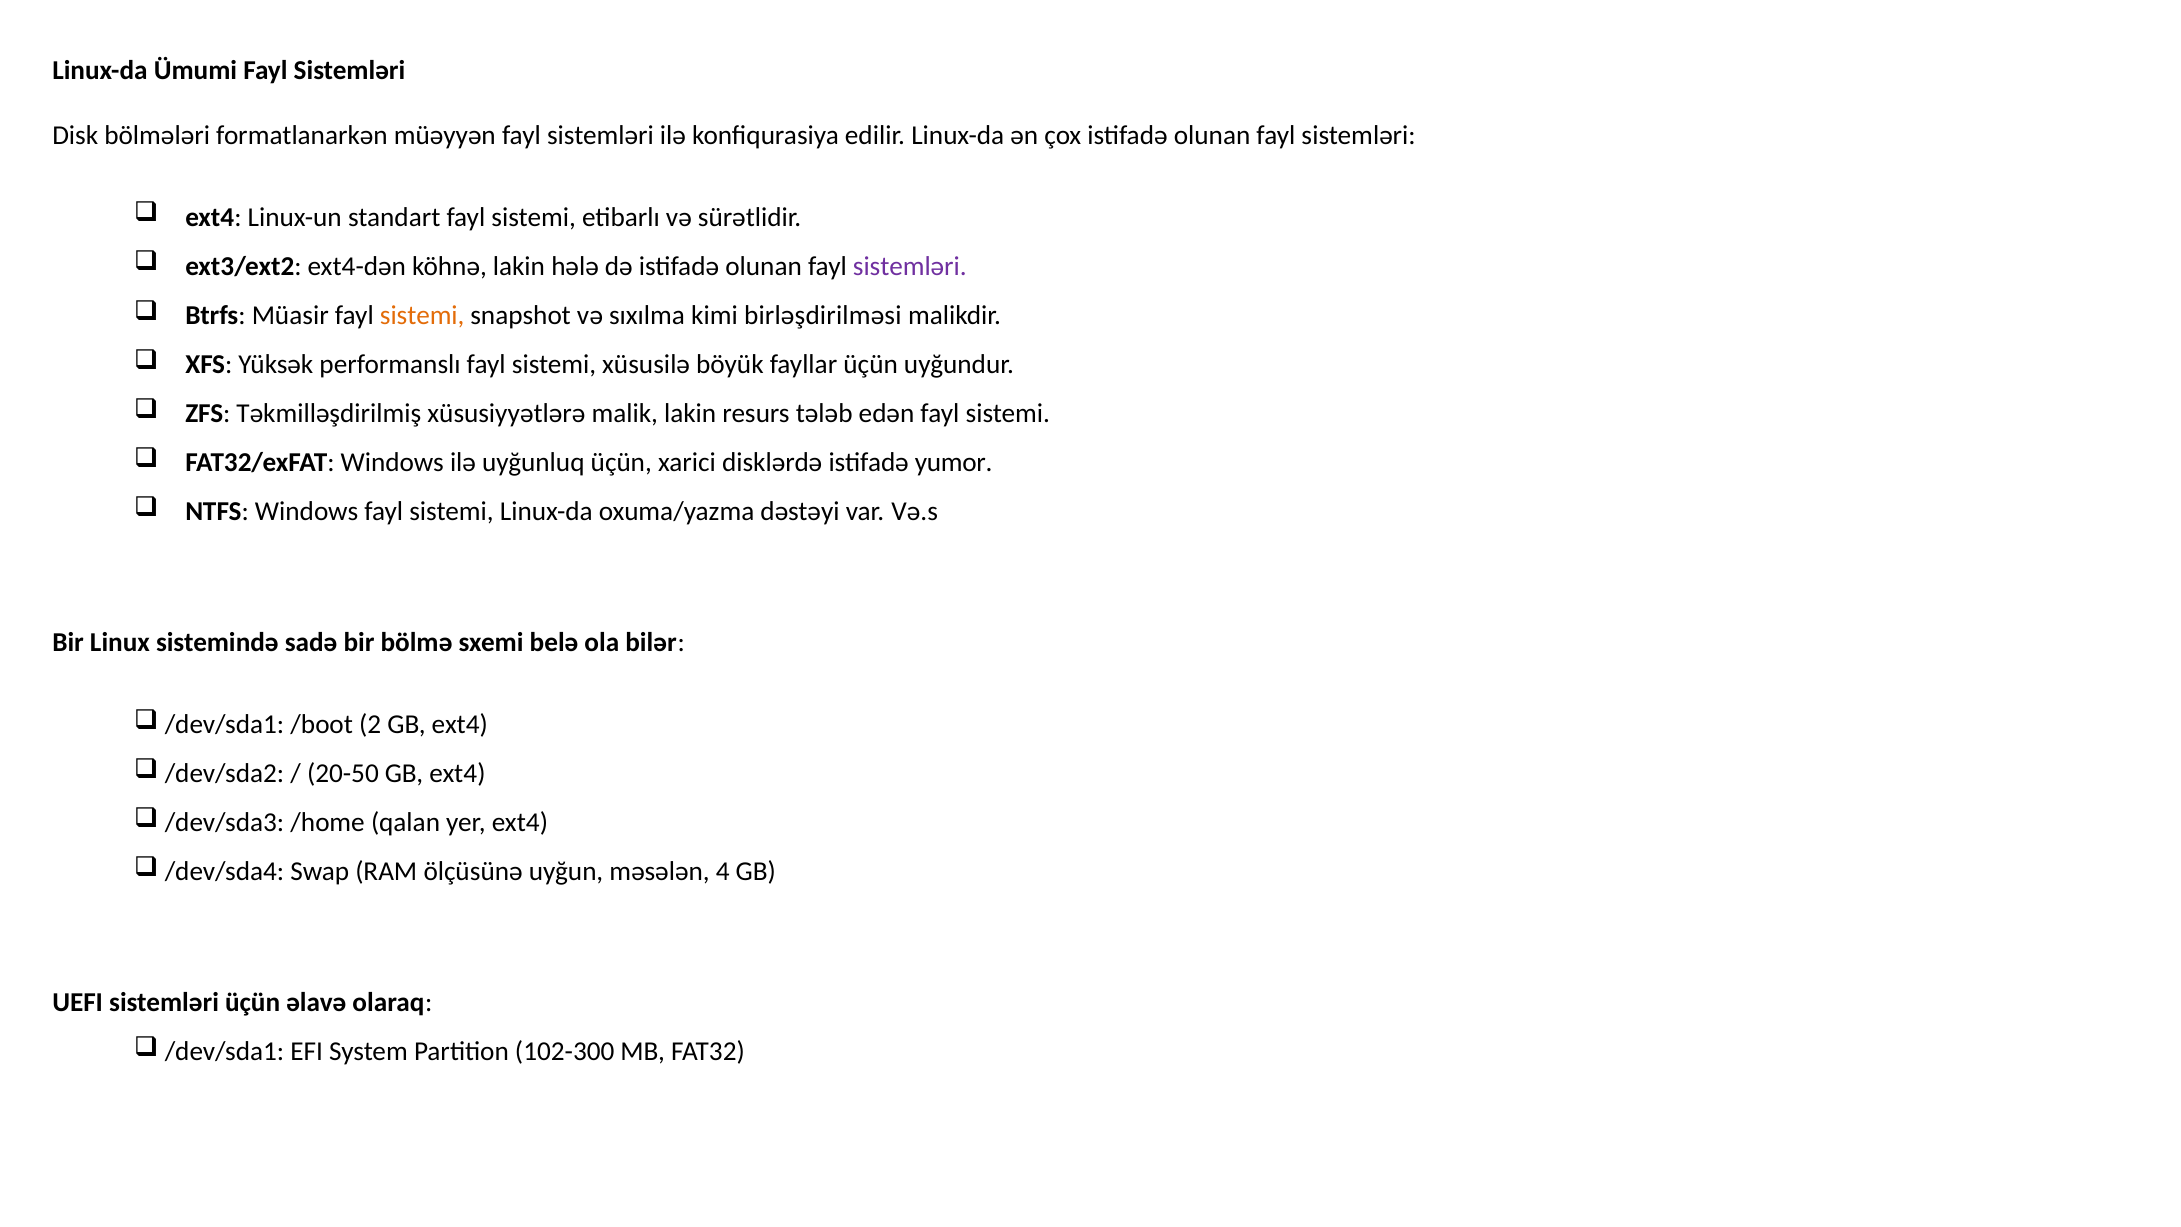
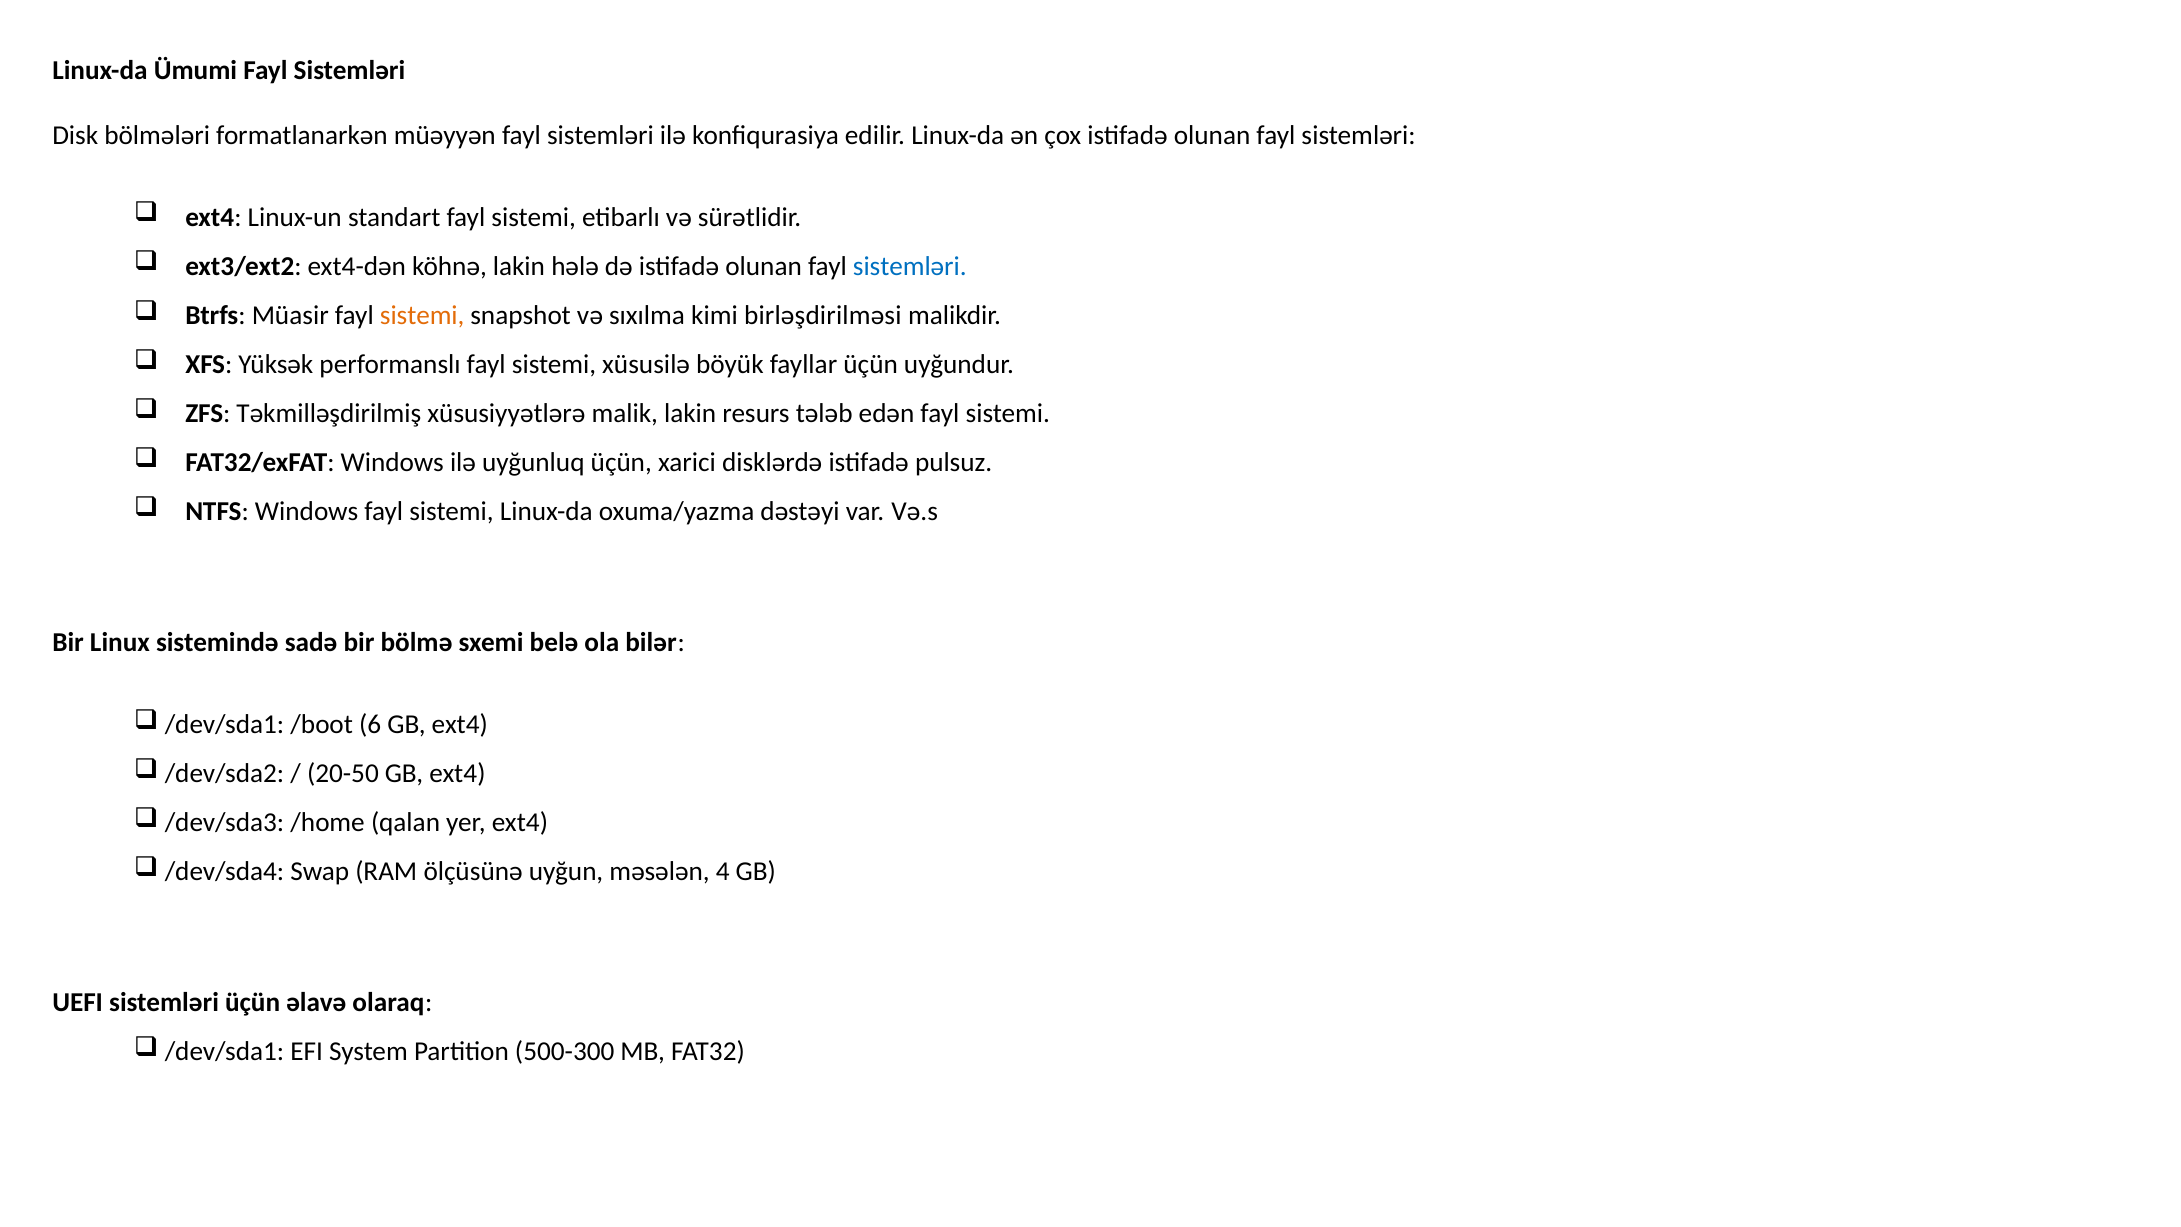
sistemləri at (910, 266) colour: purple -> blue
yumor: yumor -> pulsuz
2: 2 -> 6
102-300: 102-300 -> 500-300
